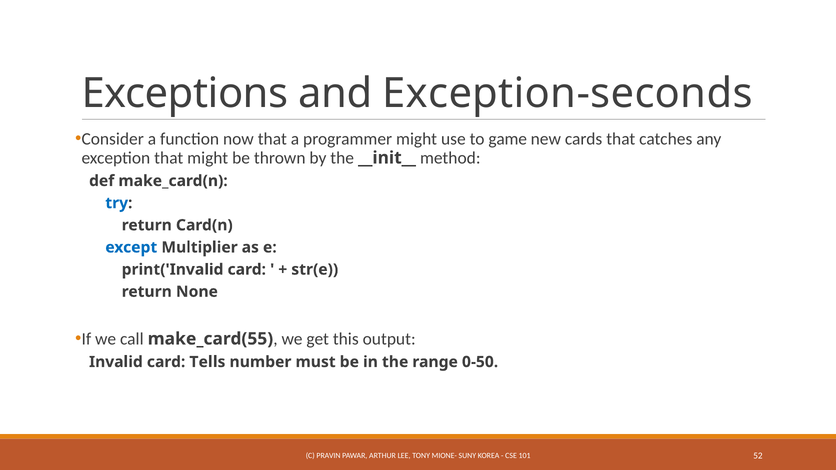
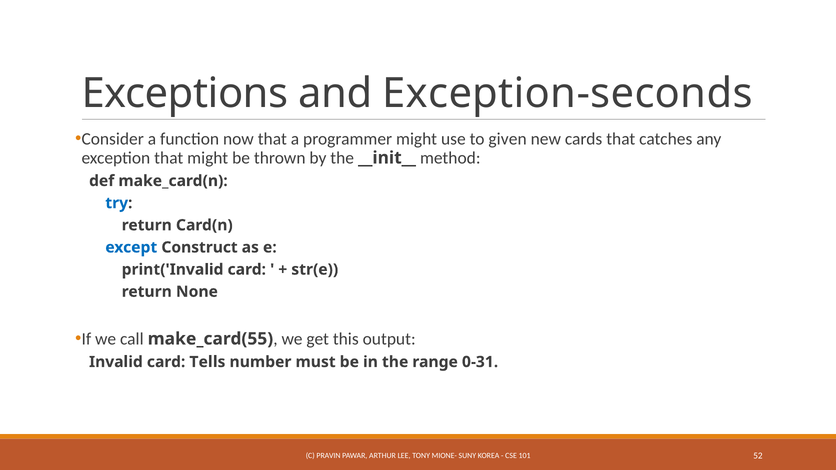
game: game -> given
Multiplier: Multiplier -> Construct
0-50: 0-50 -> 0-31
